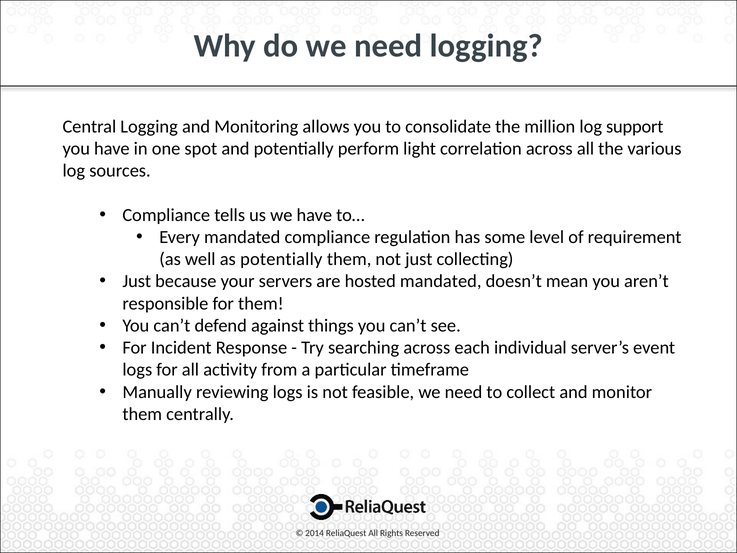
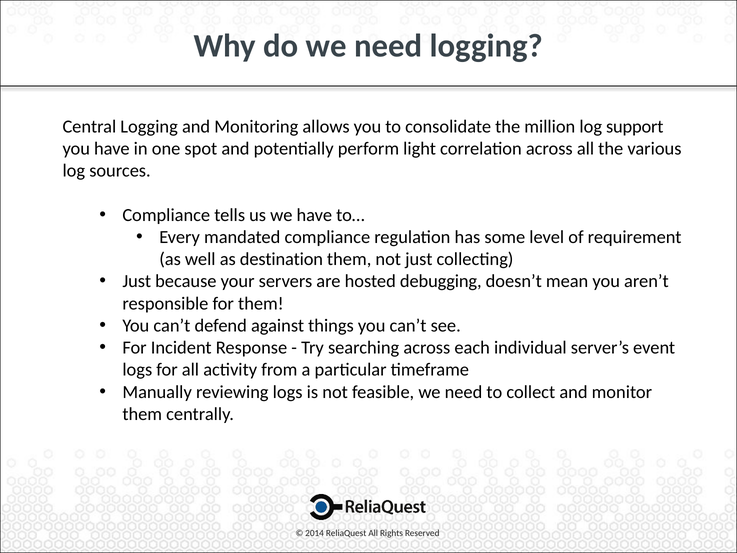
as potentially: potentially -> destination
hosted mandated: mandated -> debugging
